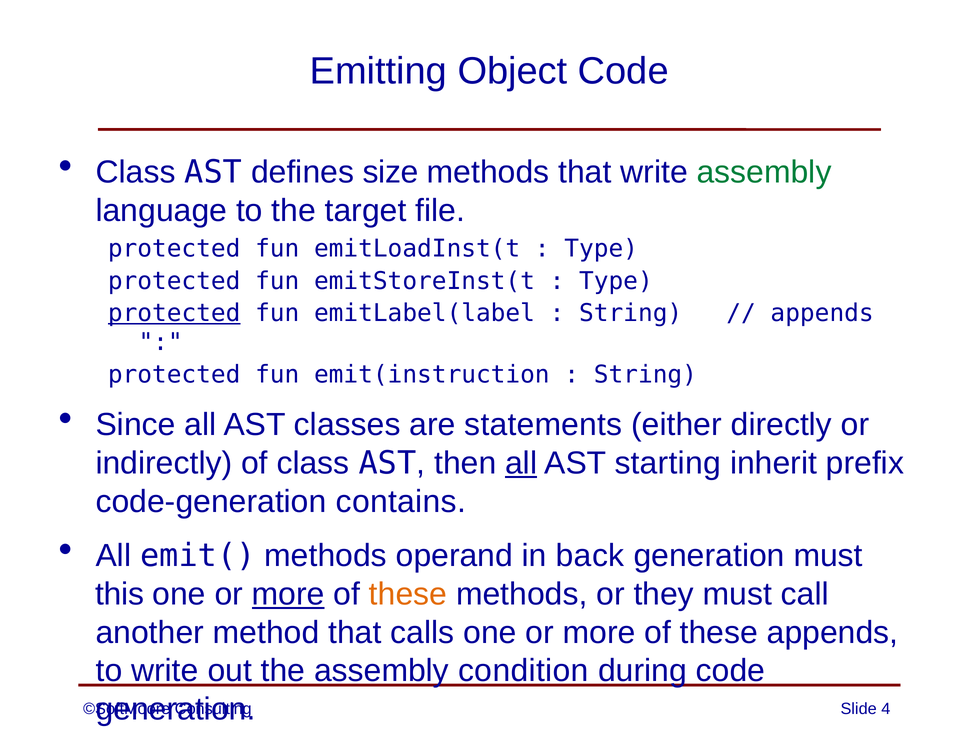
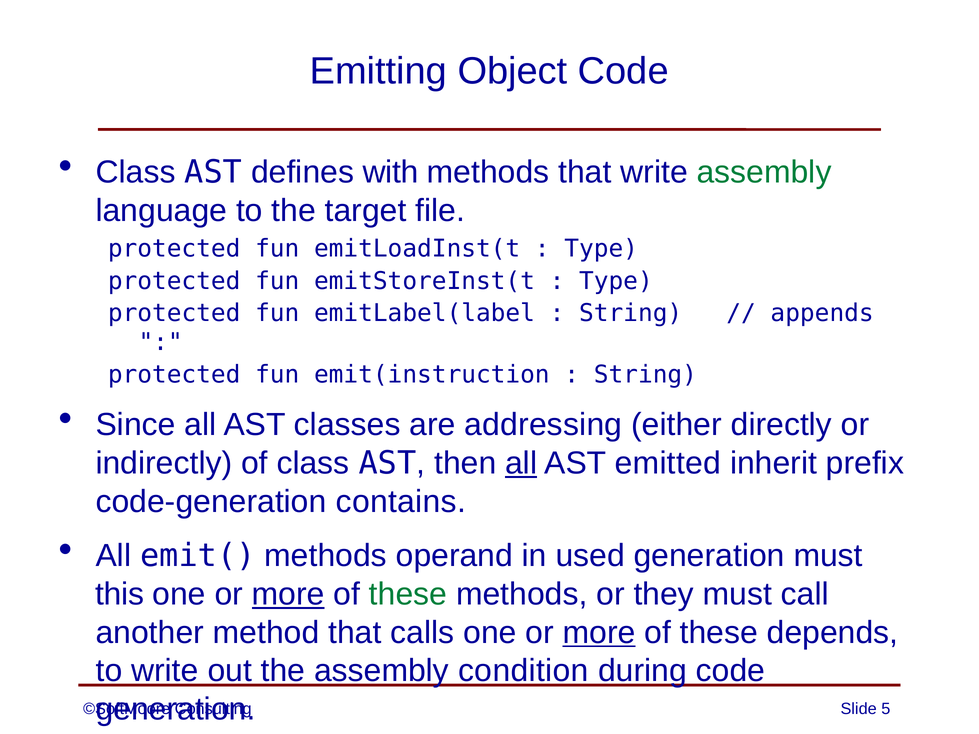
size: size -> with
protected at (174, 313) underline: present -> none
statements: statements -> addressing
starting: starting -> emitted
back: back -> used
these at (408, 594) colour: orange -> green
more at (599, 633) underline: none -> present
these appends: appends -> depends
4: 4 -> 5
